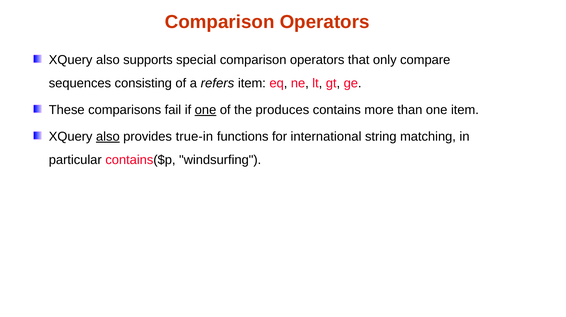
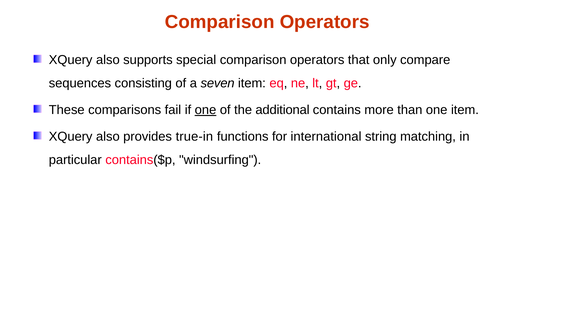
refers: refers -> seven
produces: produces -> additional
also at (108, 137) underline: present -> none
